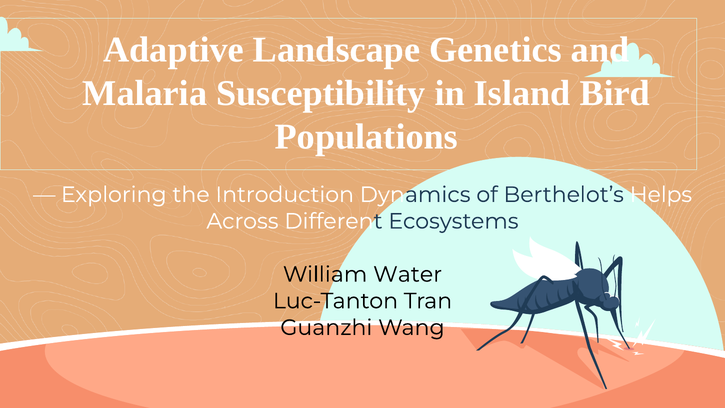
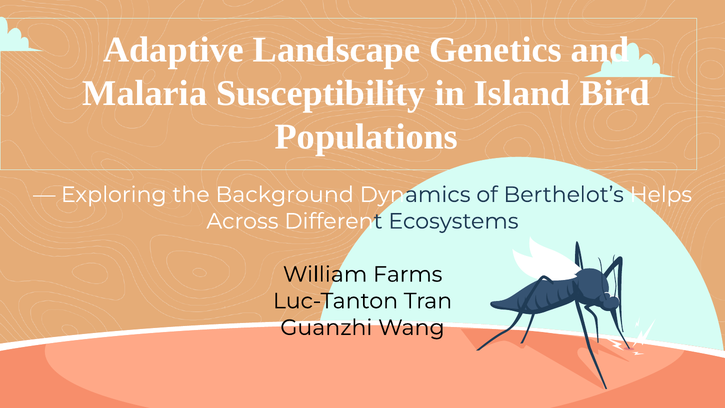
Introduction: Introduction -> Background
Water: Water -> Farms
